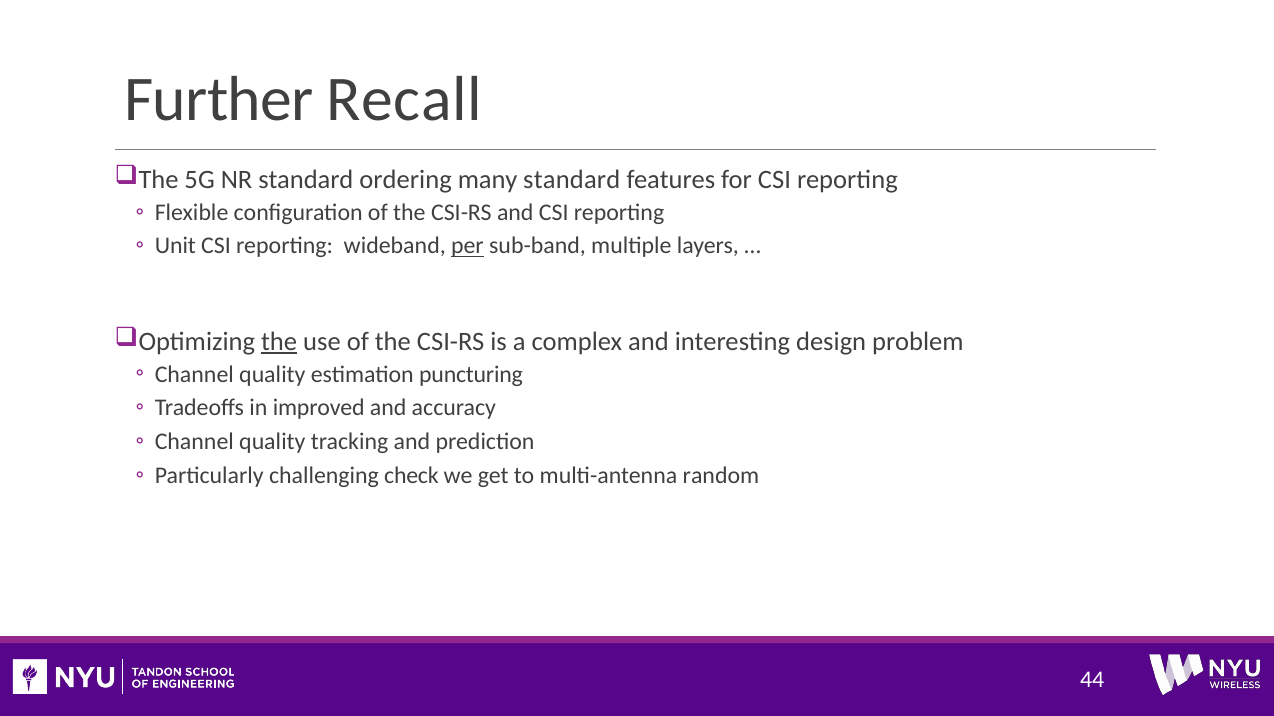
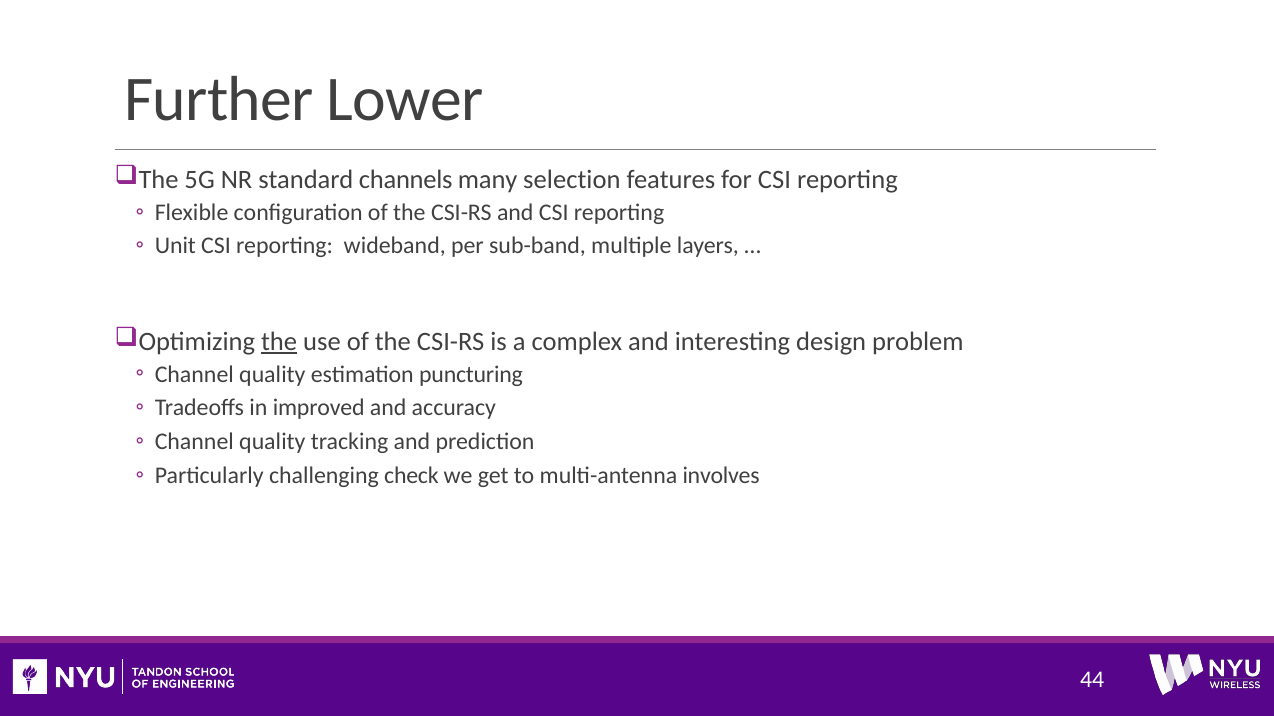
Recall: Recall -> Lower
ordering: ordering -> channels
many standard: standard -> selection
per underline: present -> none
random: random -> involves
